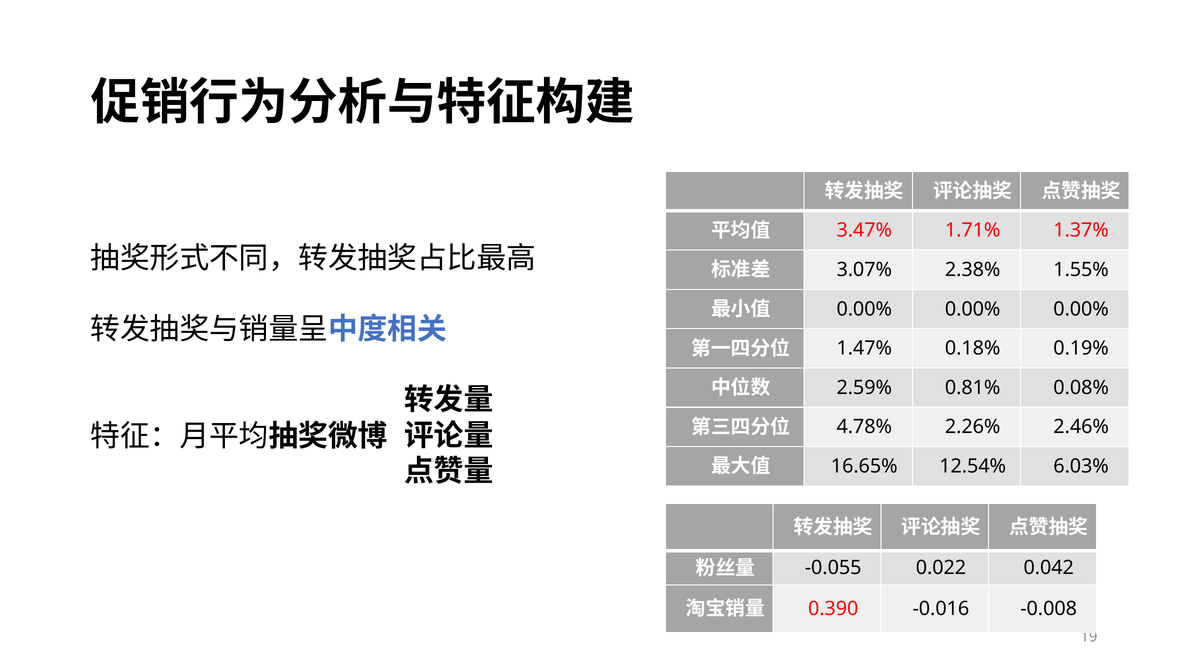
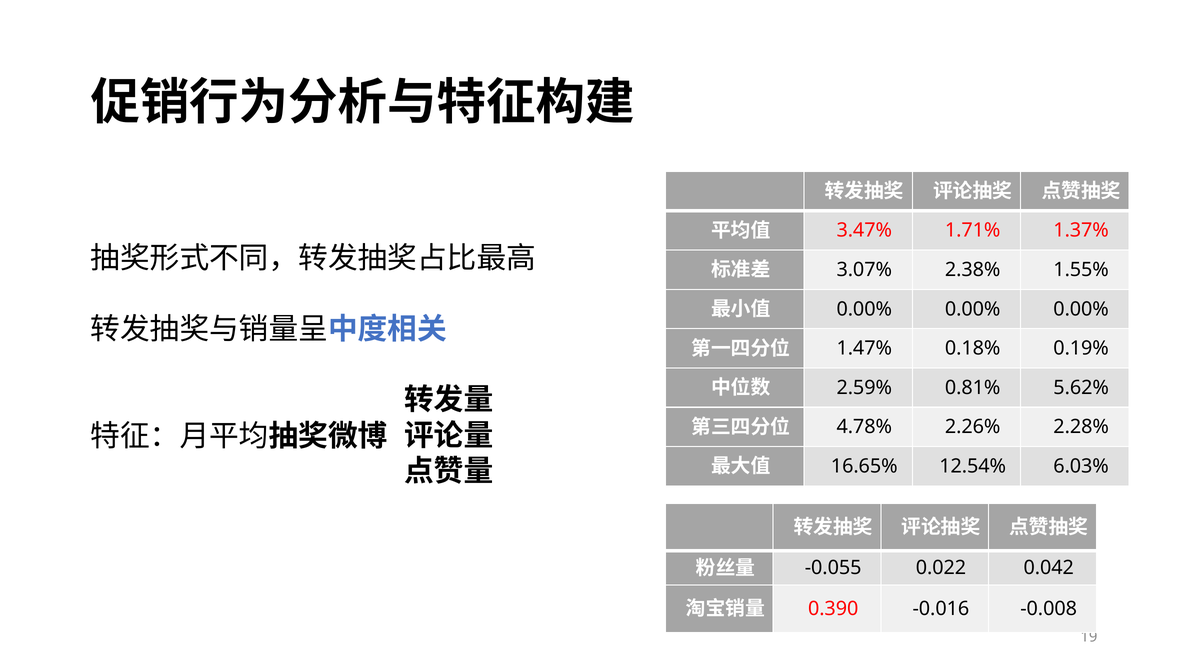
0.08%: 0.08% -> 5.62%
2.46%: 2.46% -> 2.28%
